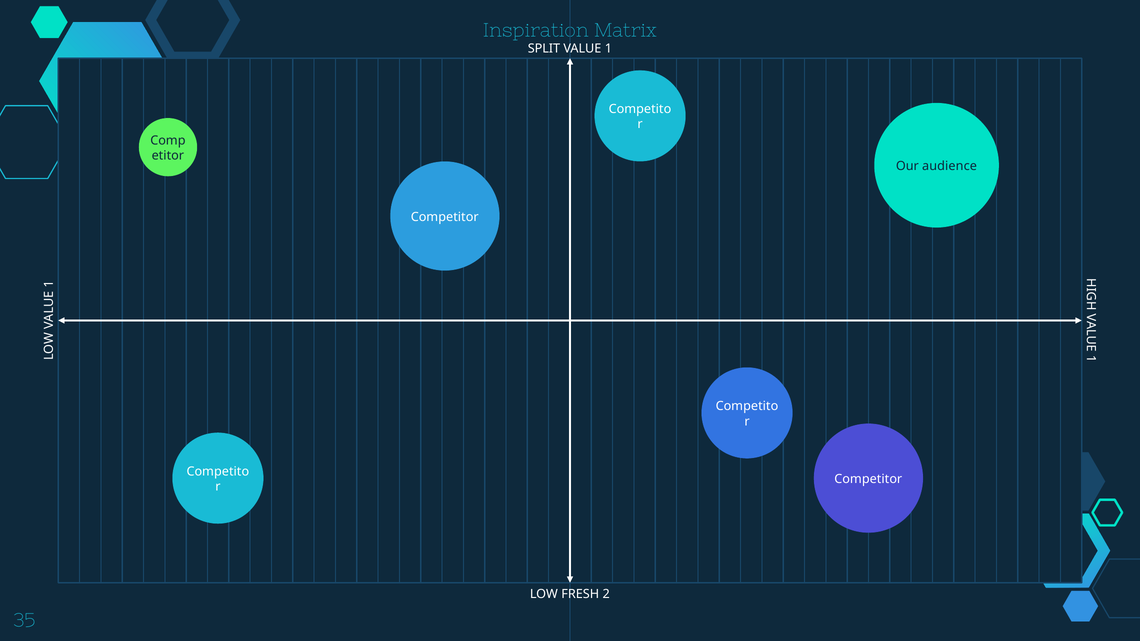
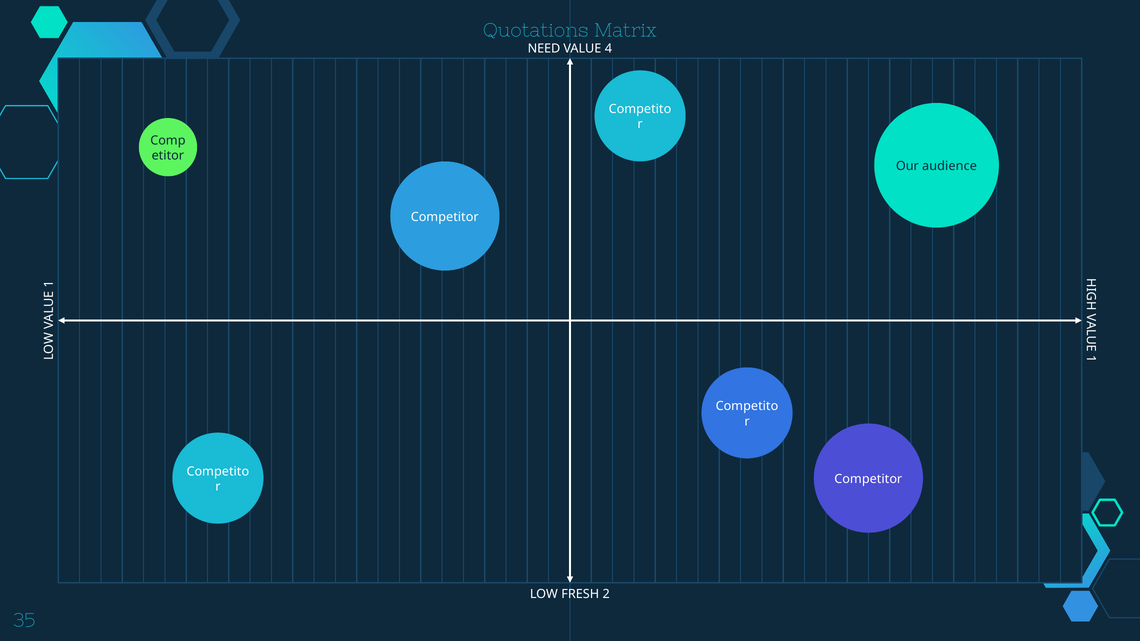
Inspiration: Inspiration -> Quotations
SPLIT: SPLIT -> NEED
VALUE 1: 1 -> 4
